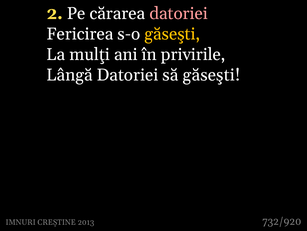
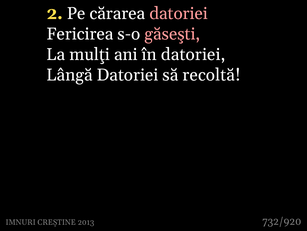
găseşti at (172, 34) colour: yellow -> pink
în privirile: privirile -> datoriei
să găseşti: găseşti -> recoltă
